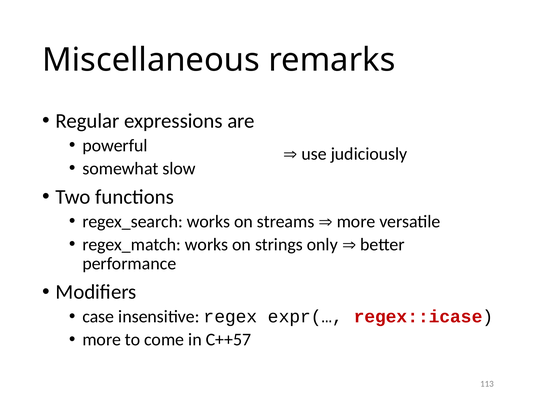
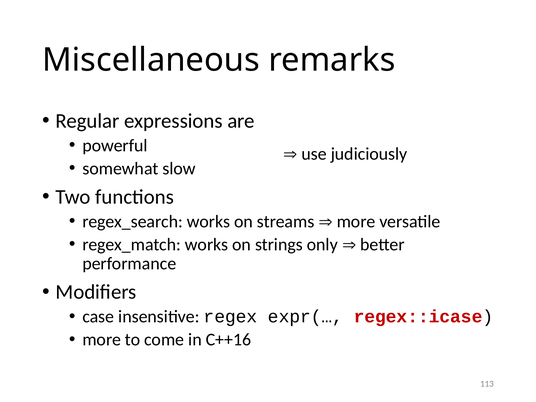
C++57: C++57 -> C++16
